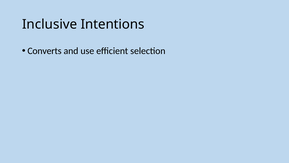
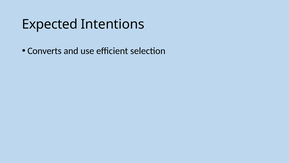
Inclusive: Inclusive -> Expected
